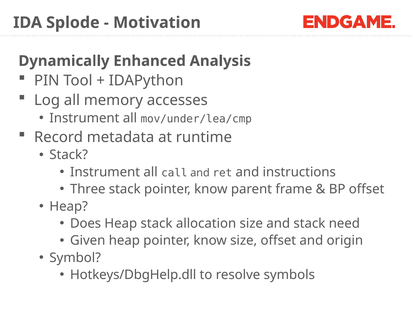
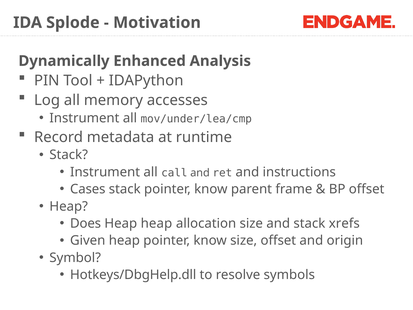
Three: Three -> Cases
Heap stack: stack -> heap
need: need -> xrefs
